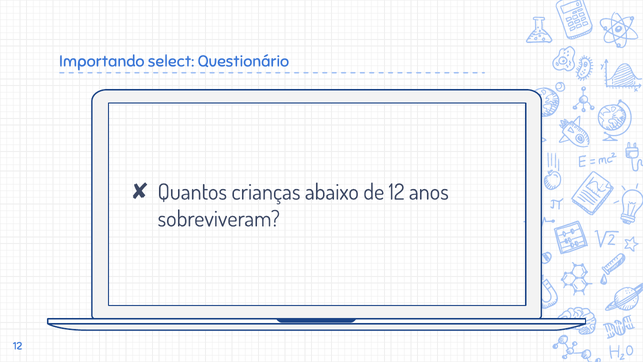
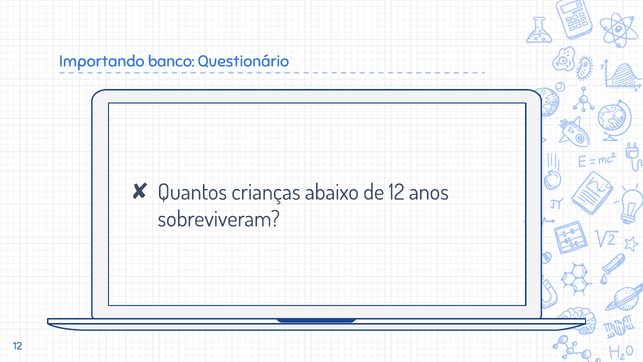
select: select -> banco
